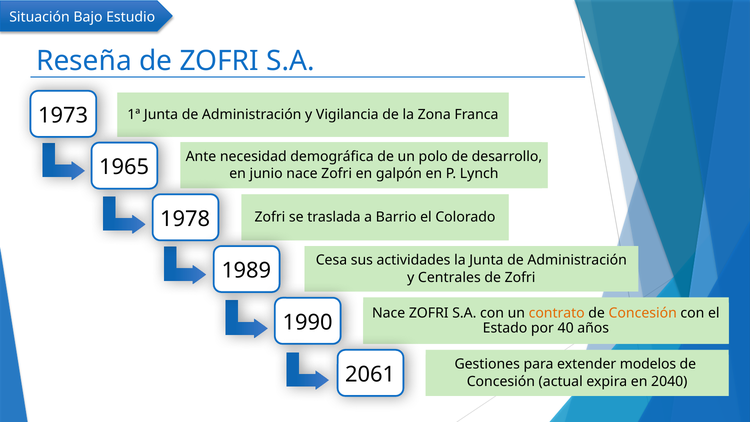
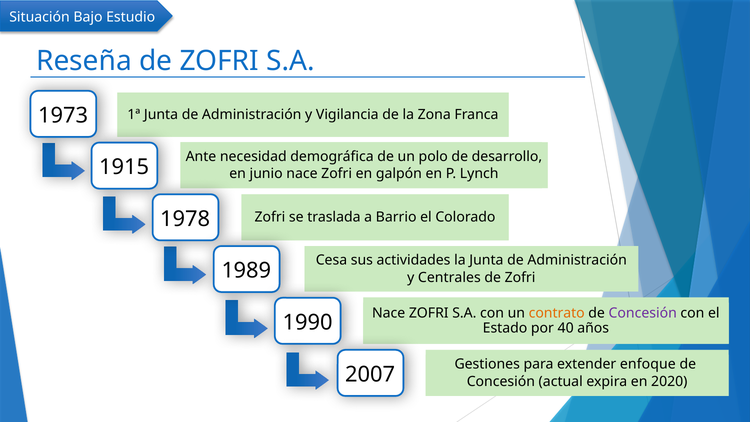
1965: 1965 -> 1915
Concesión at (643, 313) colour: orange -> purple
modelos: modelos -> enfoque
2061: 2061 -> 2007
2040: 2040 -> 2020
